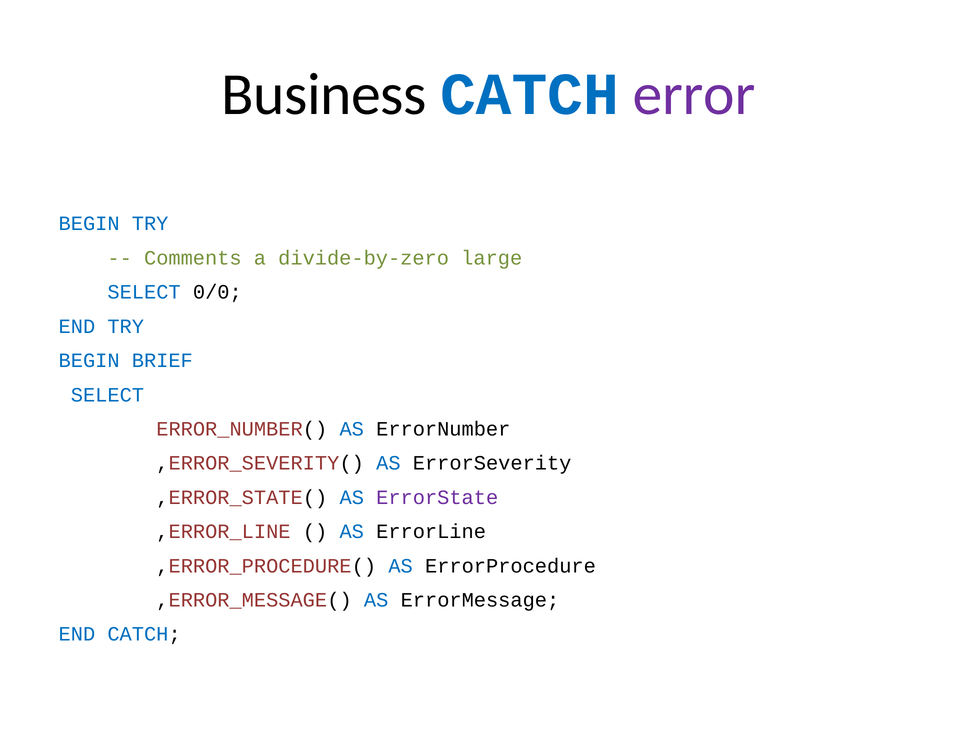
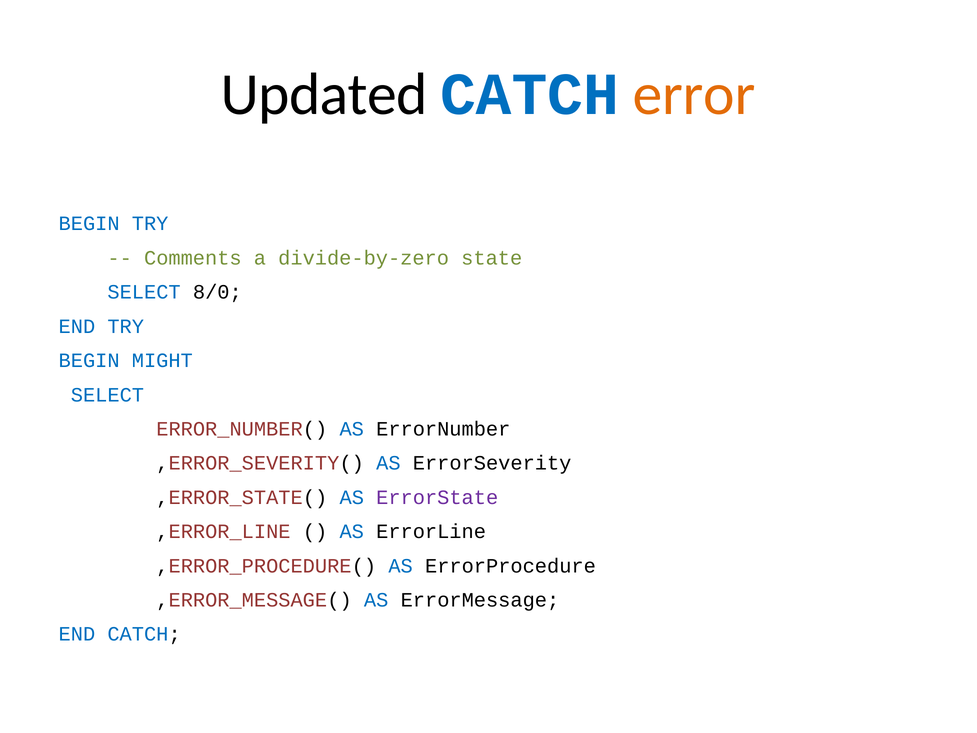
Business: Business -> Updated
error colour: purple -> orange
large: large -> state
0/0: 0/0 -> 8/0
BRIEF: BRIEF -> MIGHT
